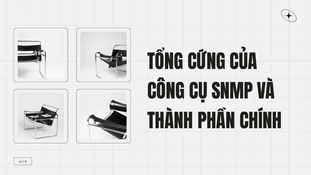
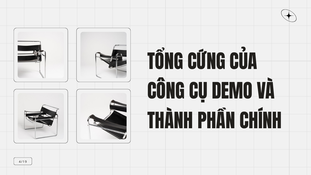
SNMP: SNMP -> DEMO
